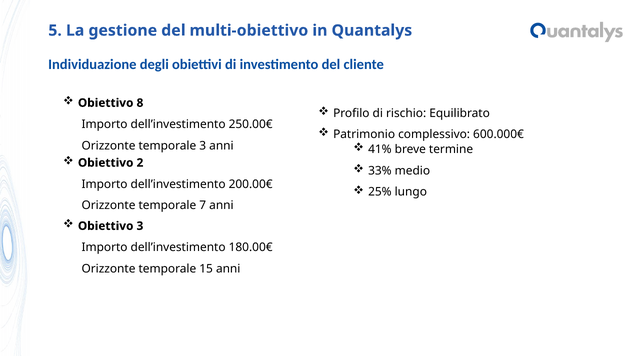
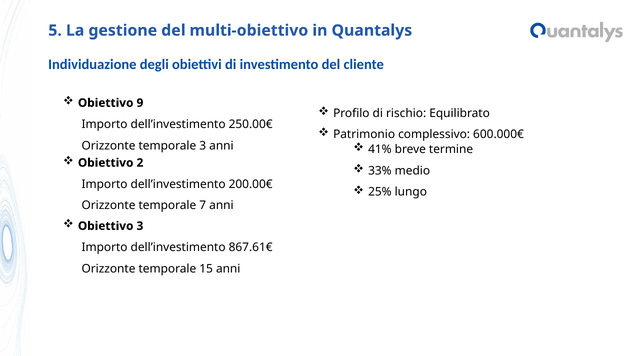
8: 8 -> 9
180.00€: 180.00€ -> 867.61€
